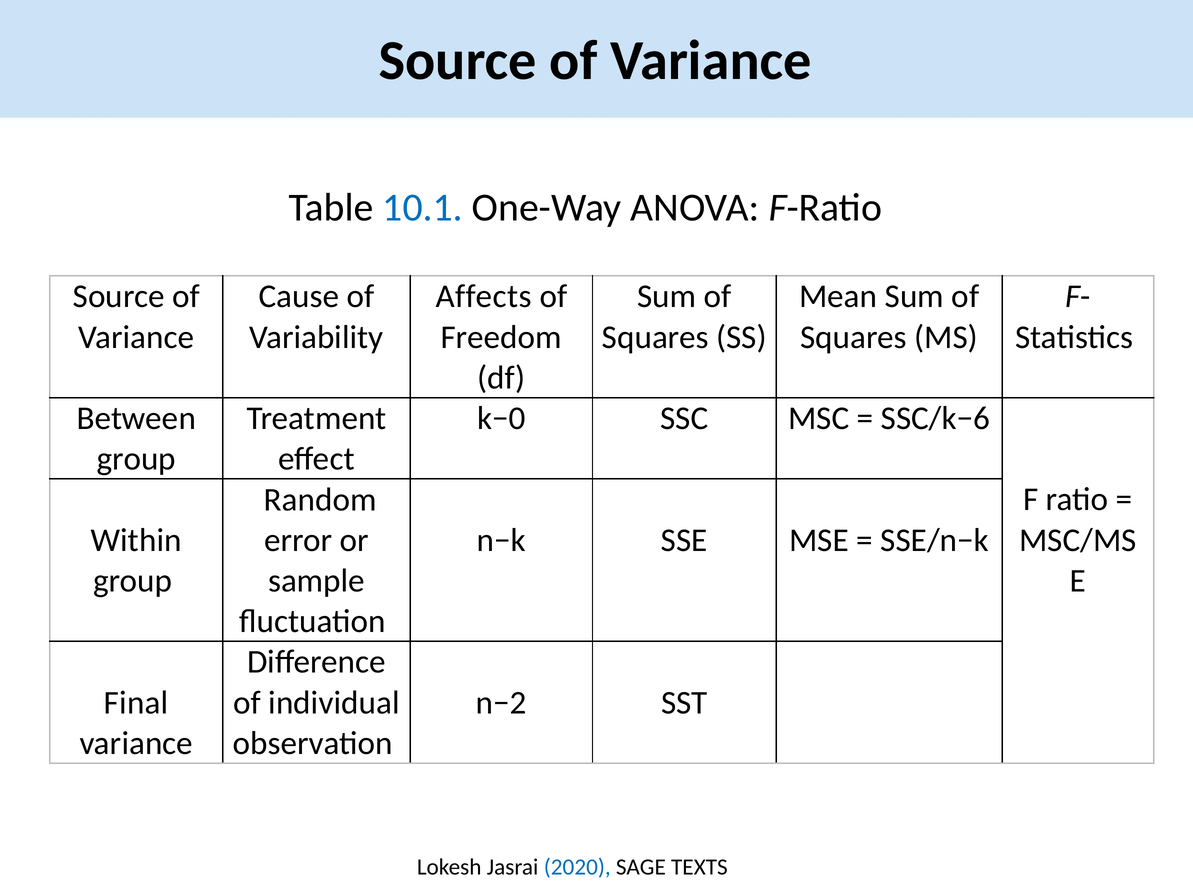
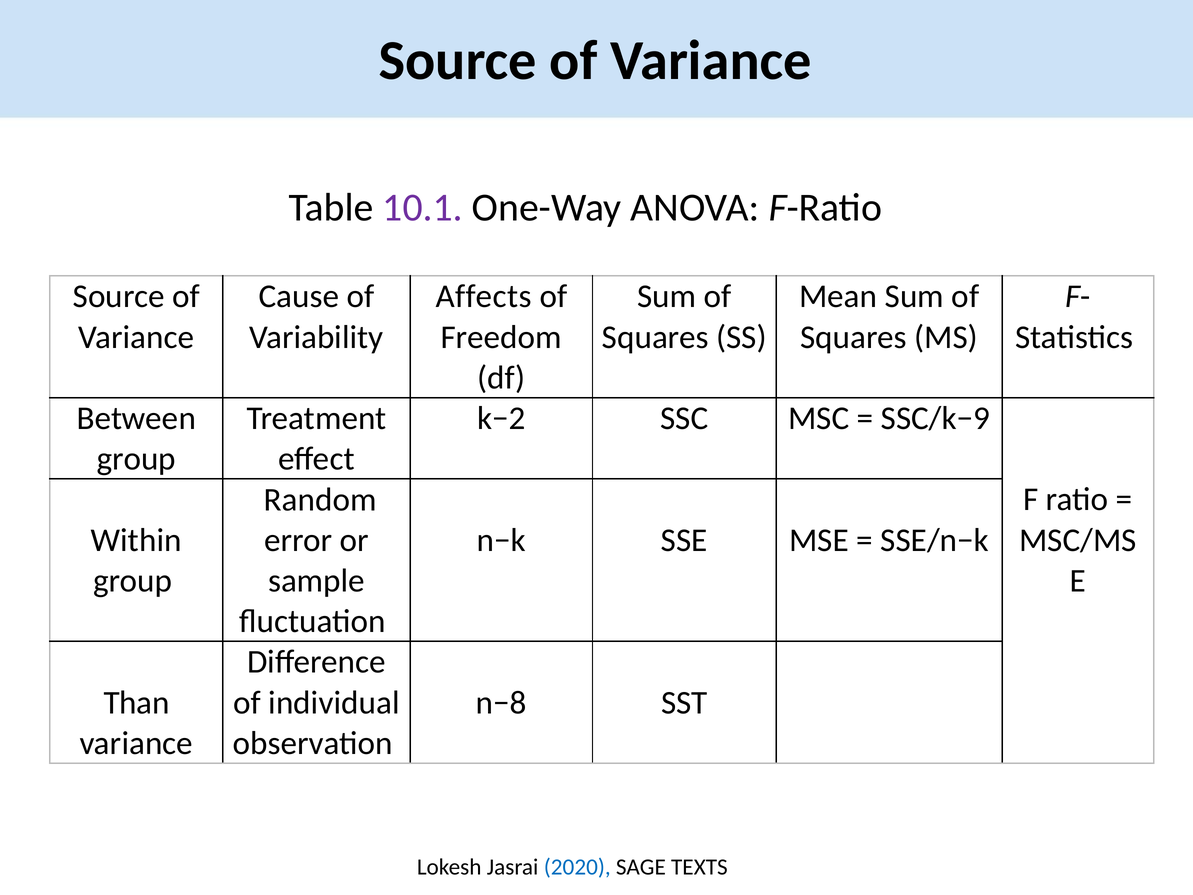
10.1 colour: blue -> purple
k−0: k−0 -> k−2
SSC/k−6: SSC/k−6 -> SSC/k−9
Final: Final -> Than
n−2: n−2 -> n−8
